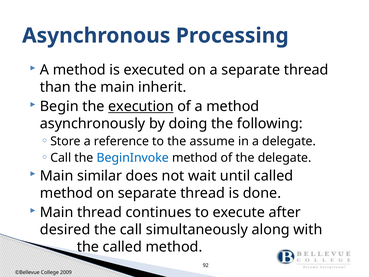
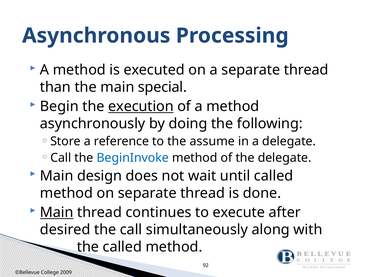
inherit: inherit -> special
similar: similar -> design
Main at (57, 212) underline: none -> present
